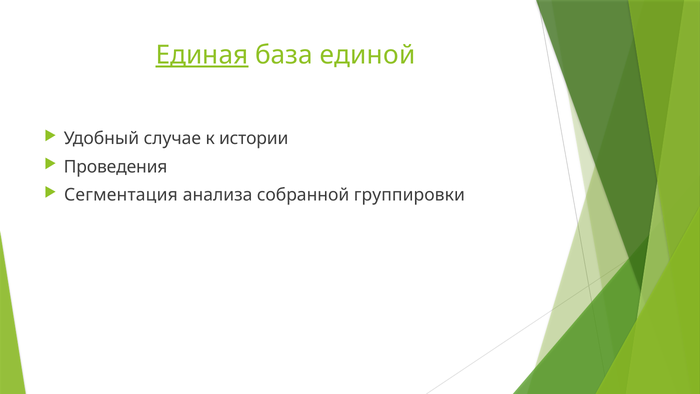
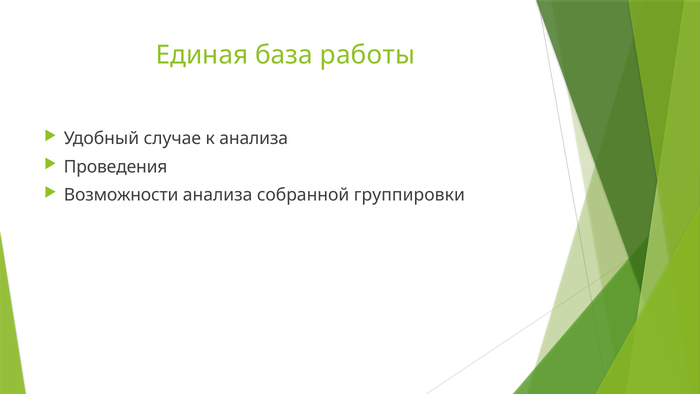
Единая underline: present -> none
единой: единой -> работы
к истории: истории -> анализа
Сегментация: Сегментация -> Возможности
